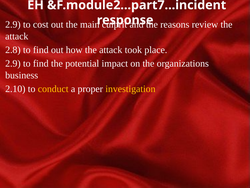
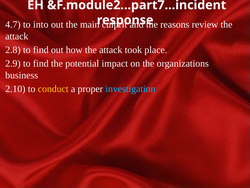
2.9 at (13, 24): 2.9 -> 4.7
cost: cost -> into
investigation colour: yellow -> light blue
